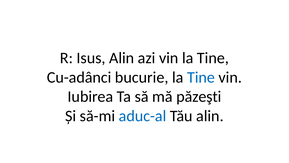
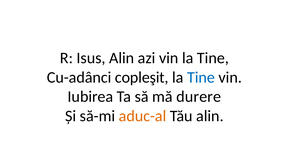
bucurie: bucurie -> copleşit
păzeşti: păzeşti -> durere
aduc-al colour: blue -> orange
